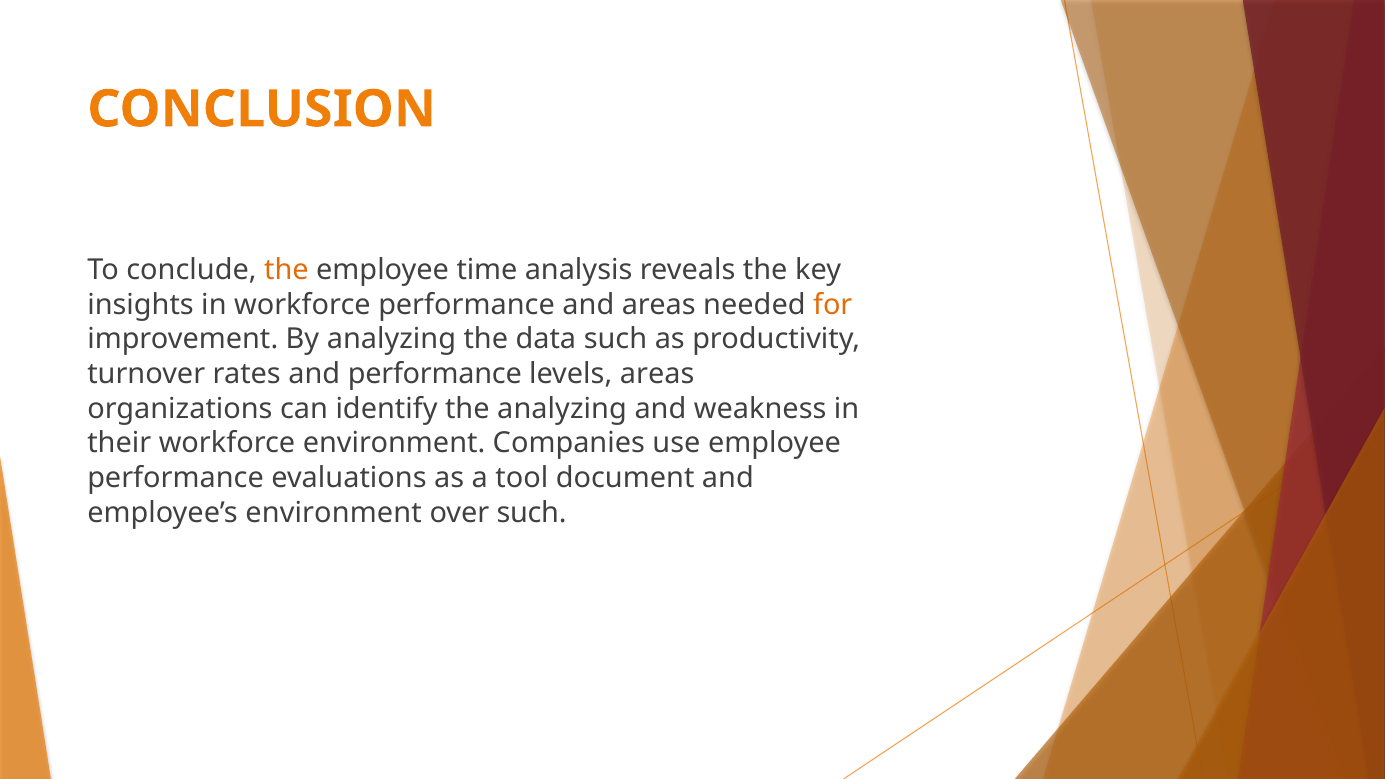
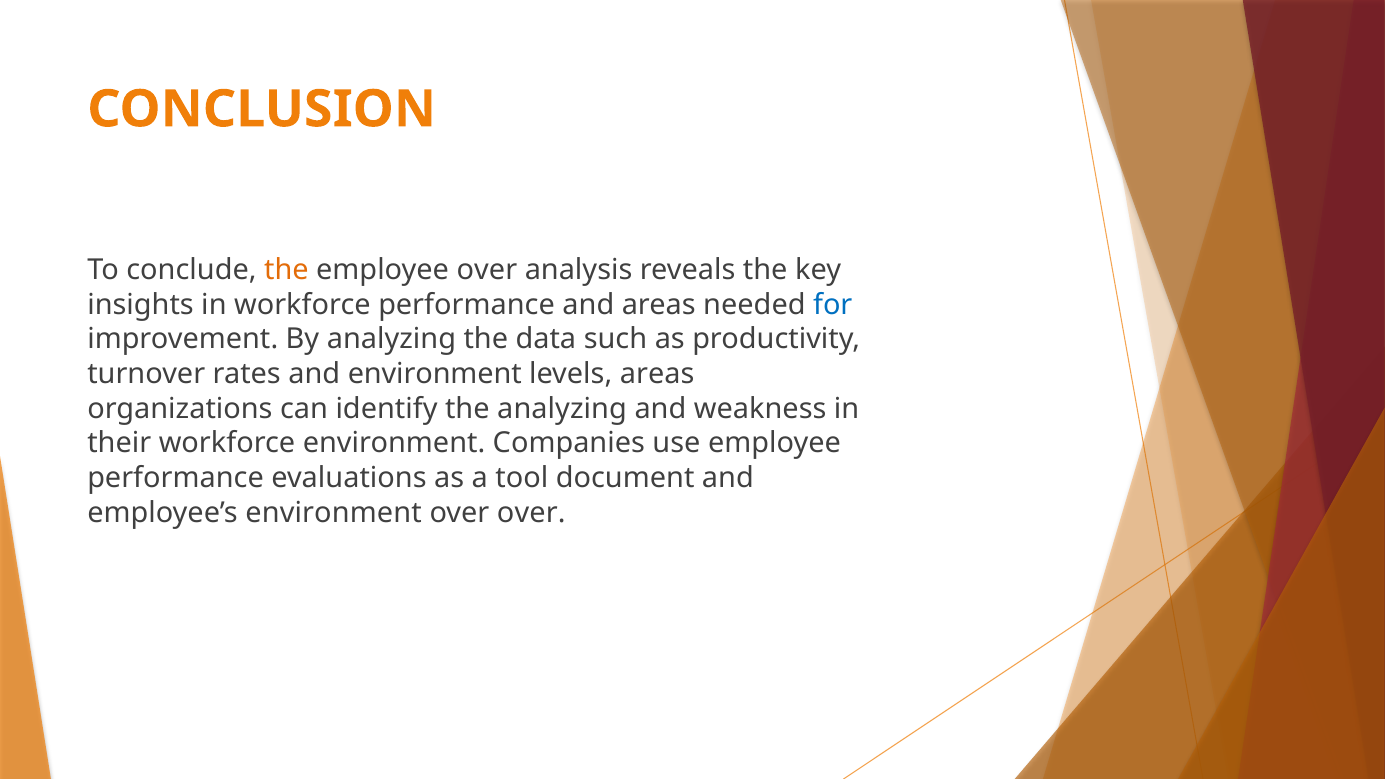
employee time: time -> over
for colour: orange -> blue
and performance: performance -> environment
over such: such -> over
